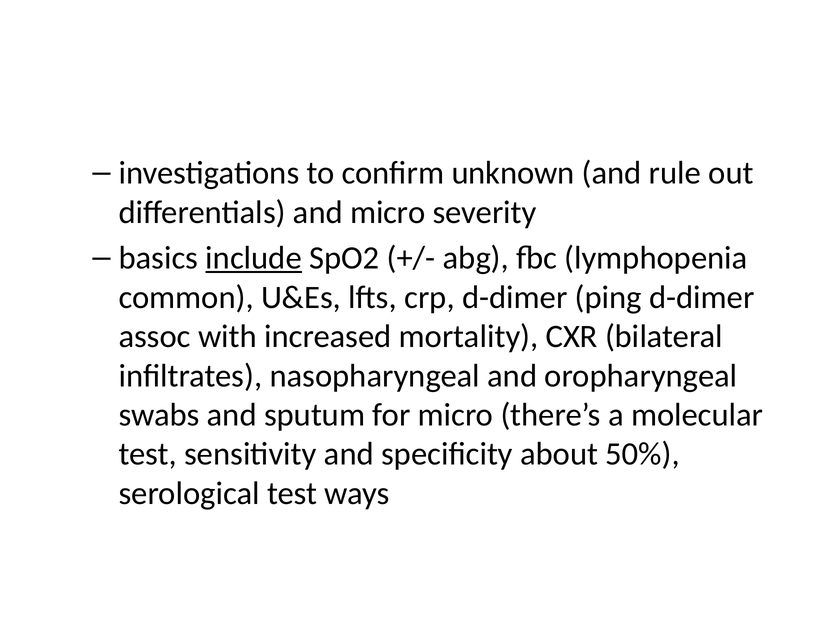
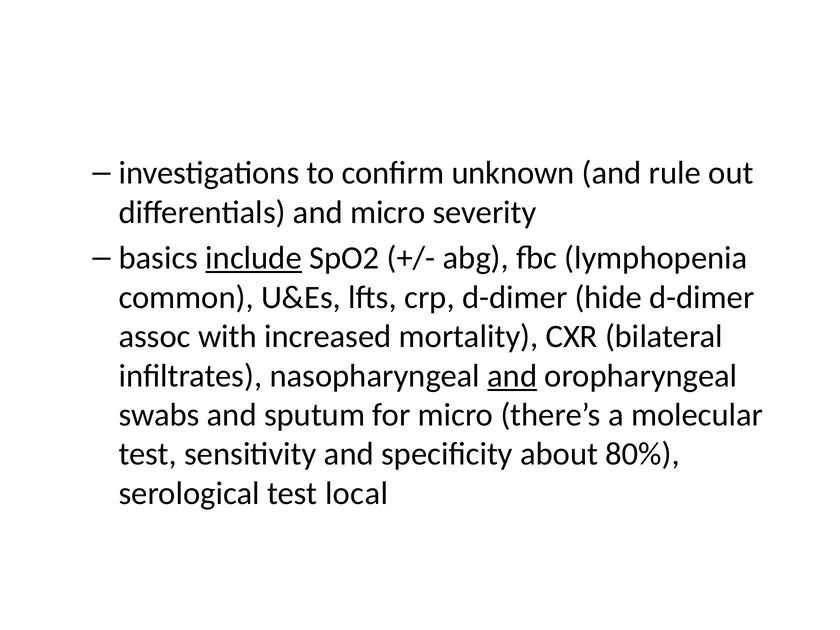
ping: ping -> hide
and at (512, 376) underline: none -> present
50%: 50% -> 80%
ways: ways -> local
